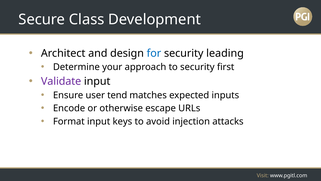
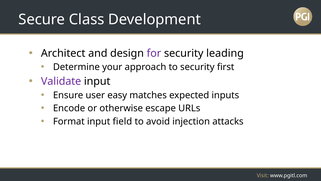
for colour: blue -> purple
tend: tend -> easy
keys: keys -> field
